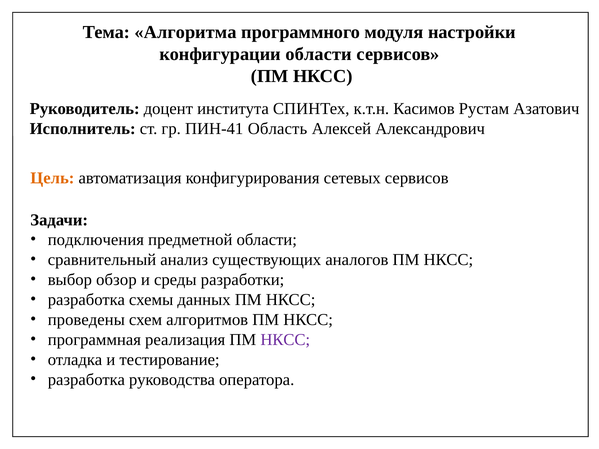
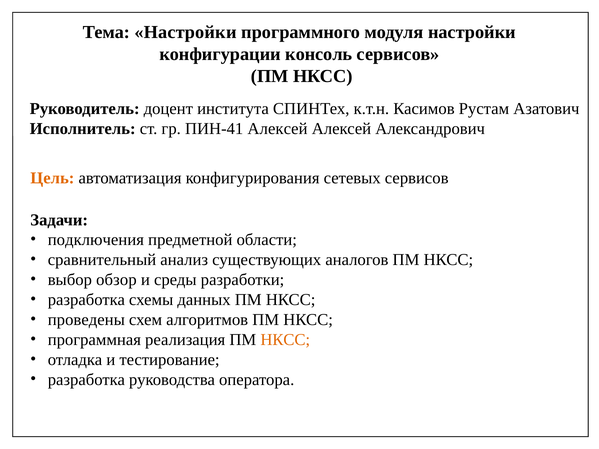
Тема Алгоритма: Алгоритма -> Настройки
конфигурации области: области -> консоль
ПИН-41 Область: Область -> Алексей
НКСС at (285, 340) colour: purple -> orange
